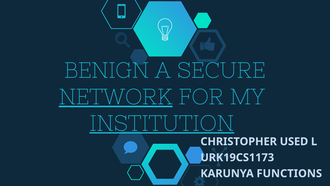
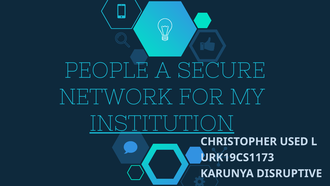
BENIGN: BENIGN -> PEOPLE
NETWORK underline: present -> none
FUNCTIONS: FUNCTIONS -> DISRUPTIVE
